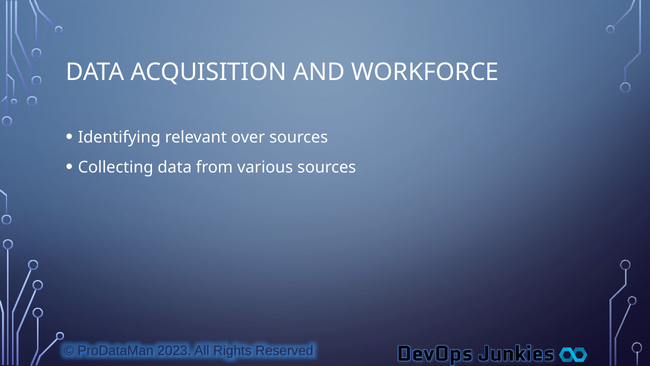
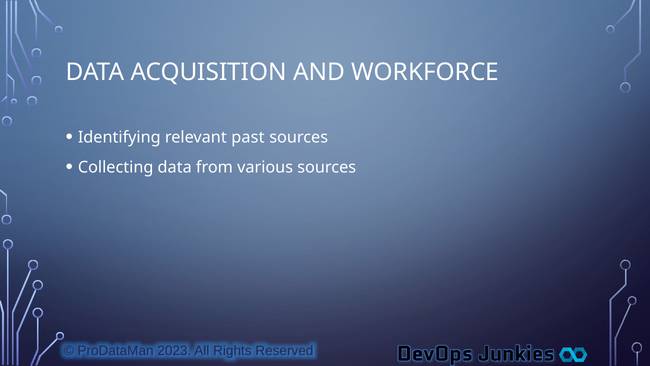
over: over -> past
